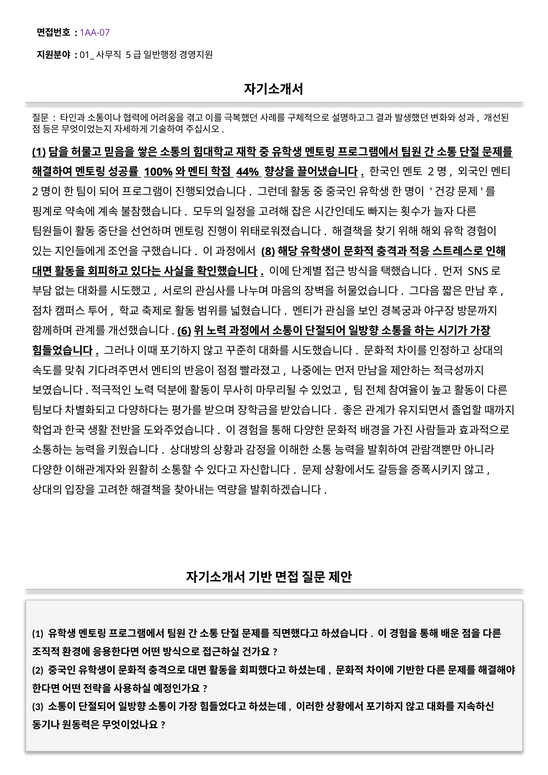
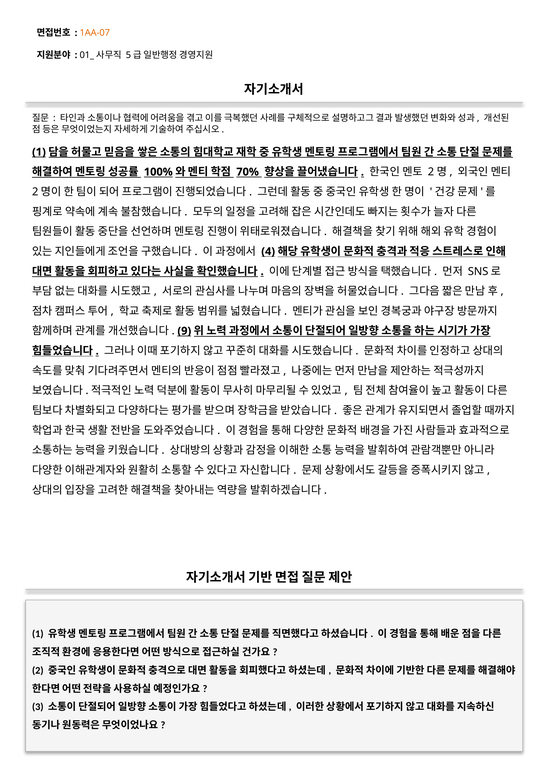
1AA-07 colour: purple -> orange
44%: 44% -> 70%
8: 8 -> 4
6: 6 -> 9
